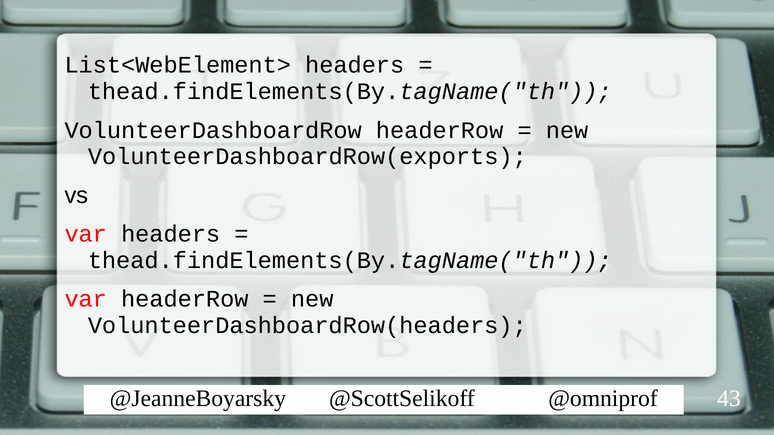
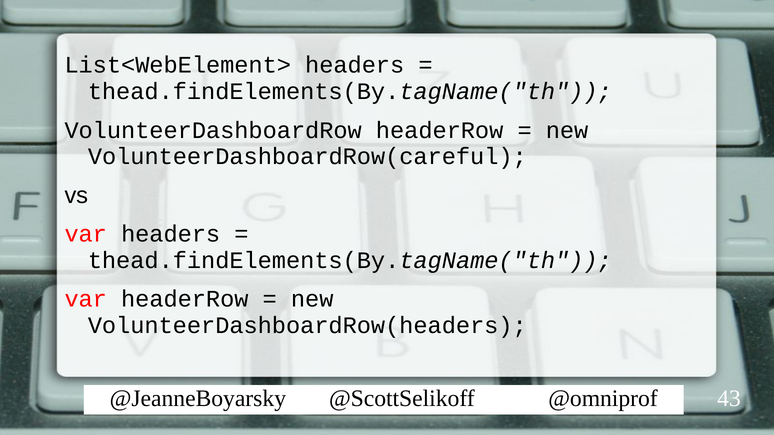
VolunteerDashboardRow(exports: VolunteerDashboardRow(exports -> VolunteerDashboardRow(careful
